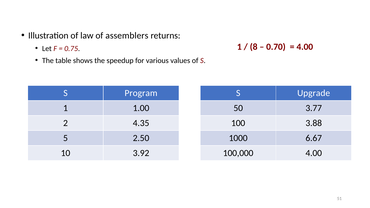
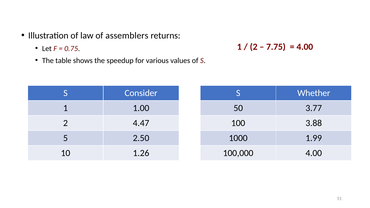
8 at (254, 47): 8 -> 2
0.70: 0.70 -> 7.75
Program: Program -> Consider
Upgrade: Upgrade -> Whether
4.35: 4.35 -> 4.47
6.67: 6.67 -> 1.99
3.92: 3.92 -> 1.26
